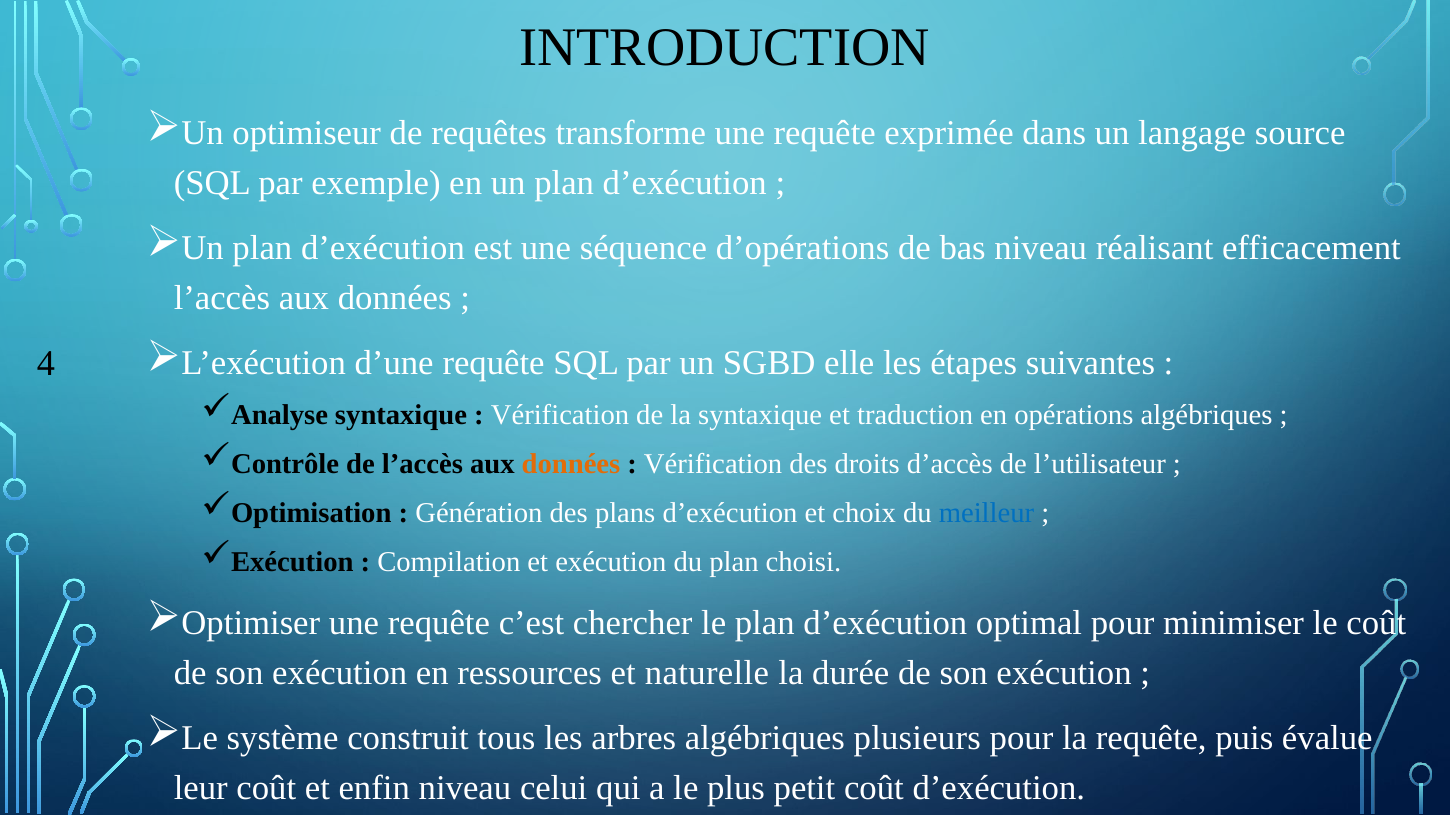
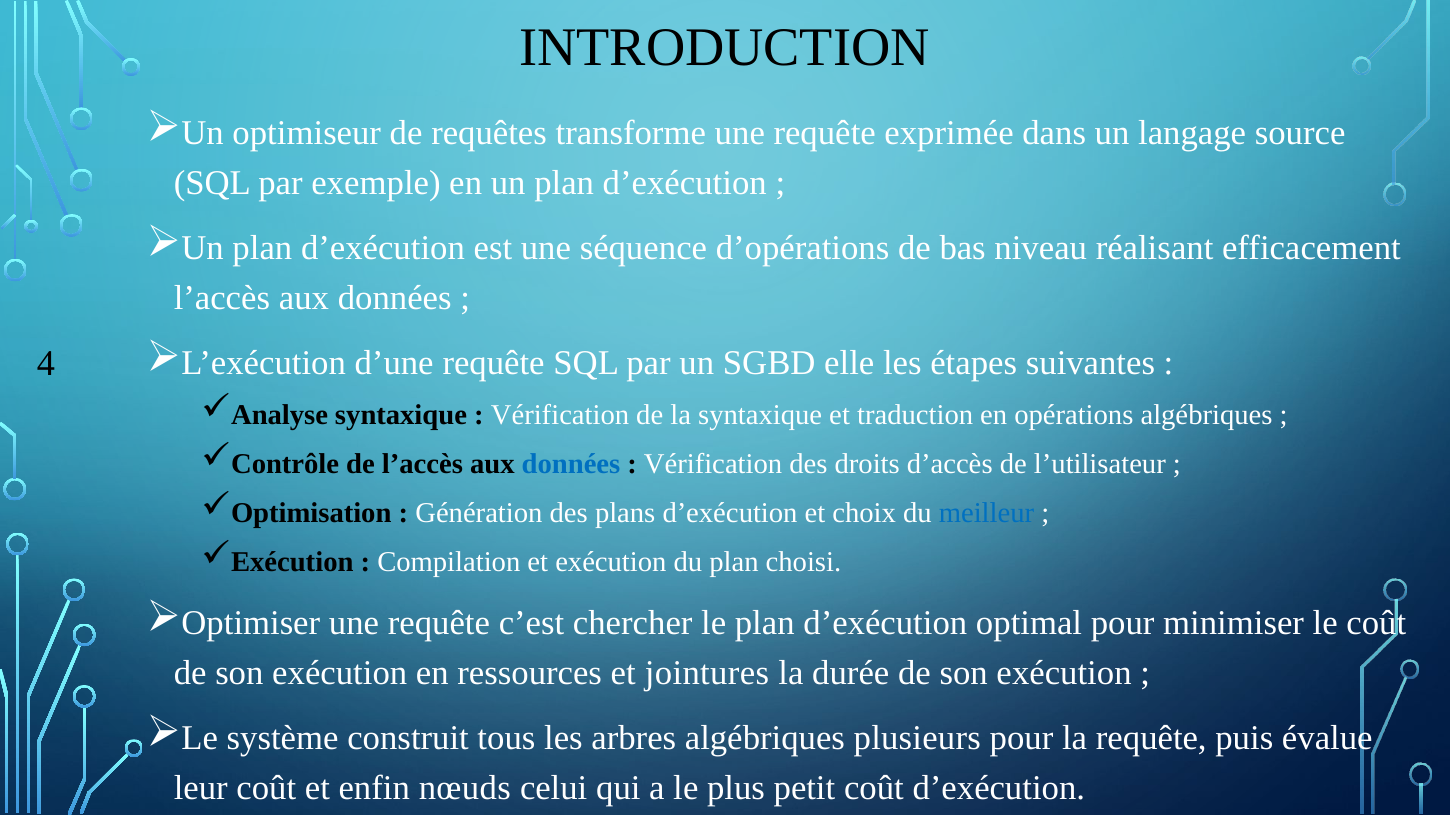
données at (571, 464) colour: orange -> blue
naturelle: naturelle -> jointures
enfin niveau: niveau -> nœuds
